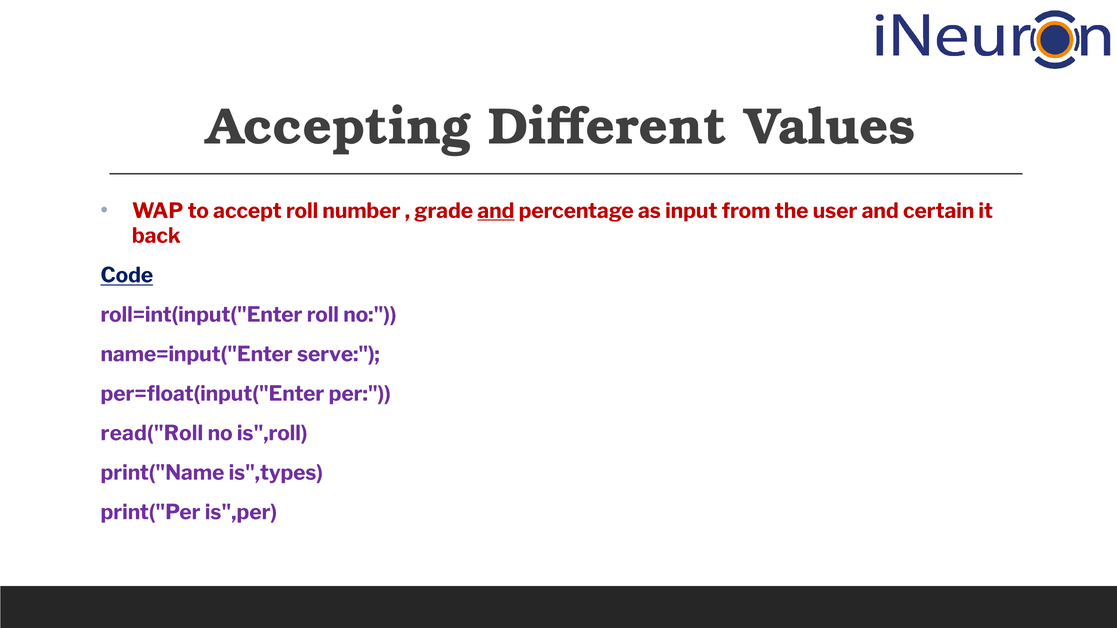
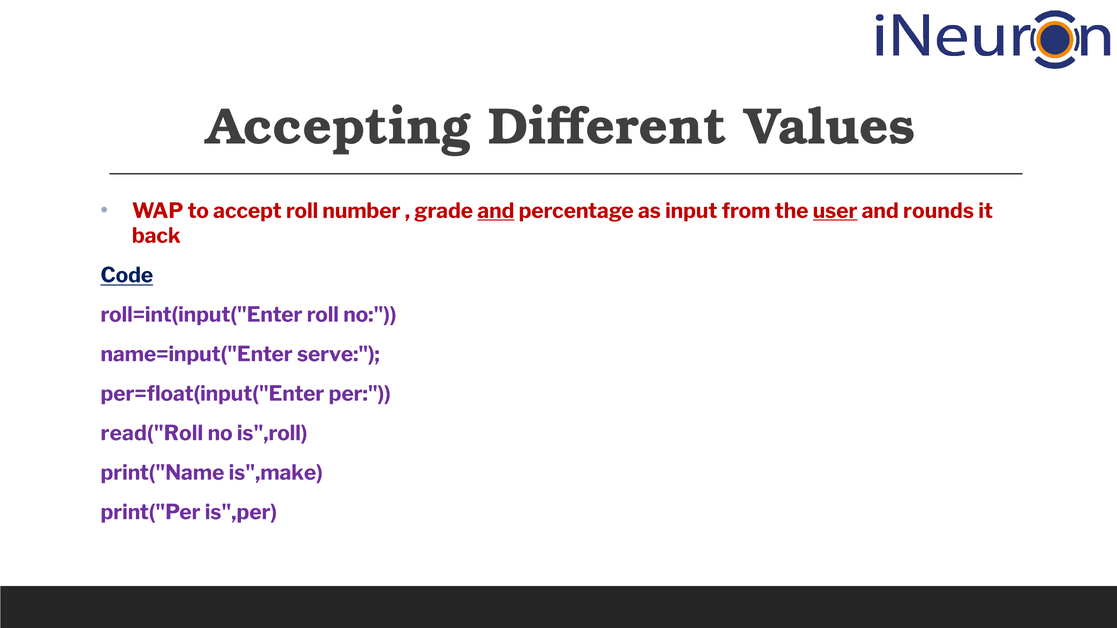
user underline: none -> present
certain: certain -> rounds
is",types: is",types -> is",make
